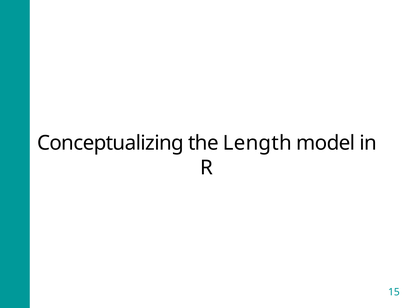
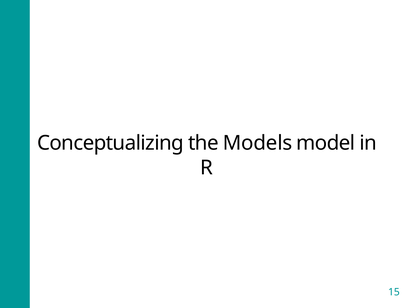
Length: Length -> Models
